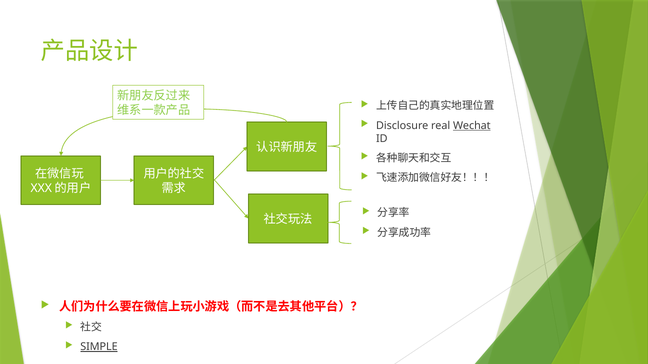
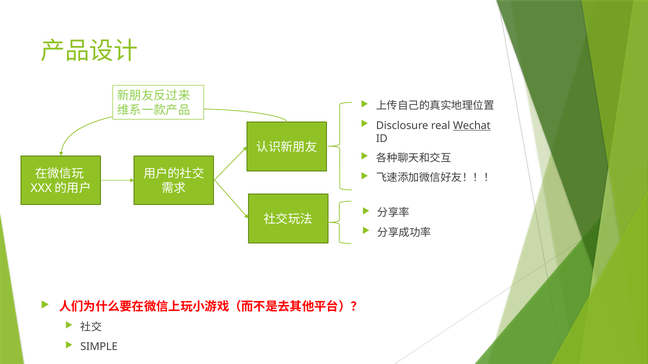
SIMPLE underline: present -> none
